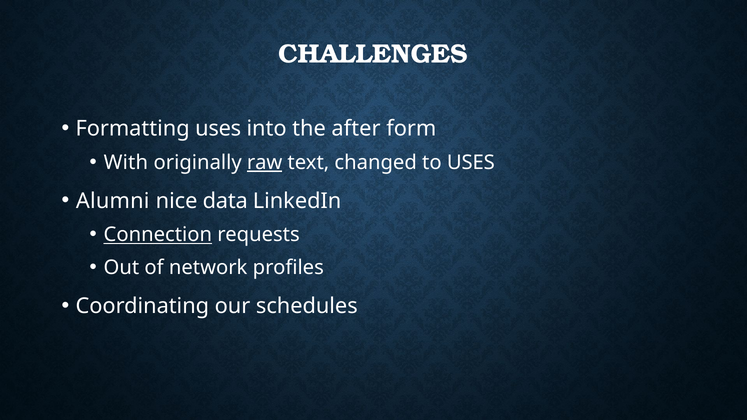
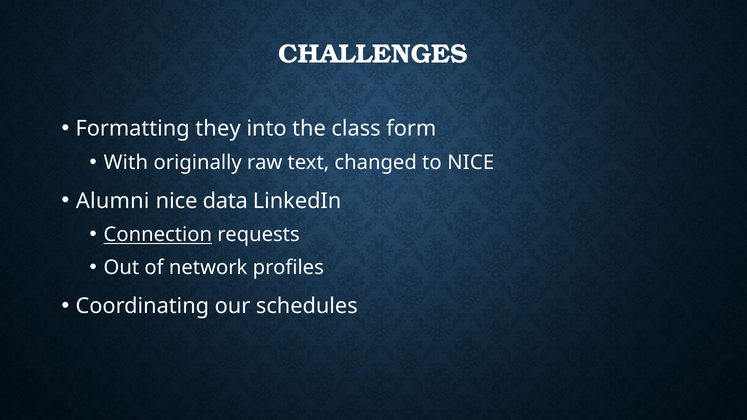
Formatting uses: uses -> they
after: after -> class
raw underline: present -> none
to USES: USES -> NICE
